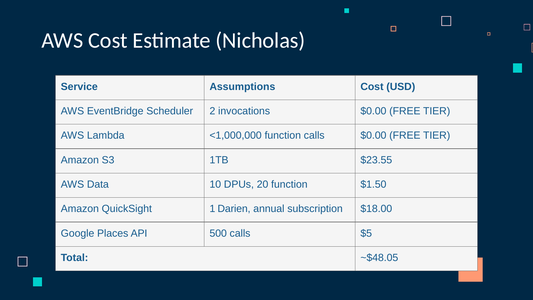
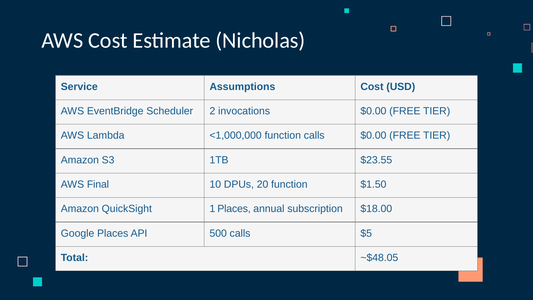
Data: Data -> Final
1 Darien: Darien -> Places
